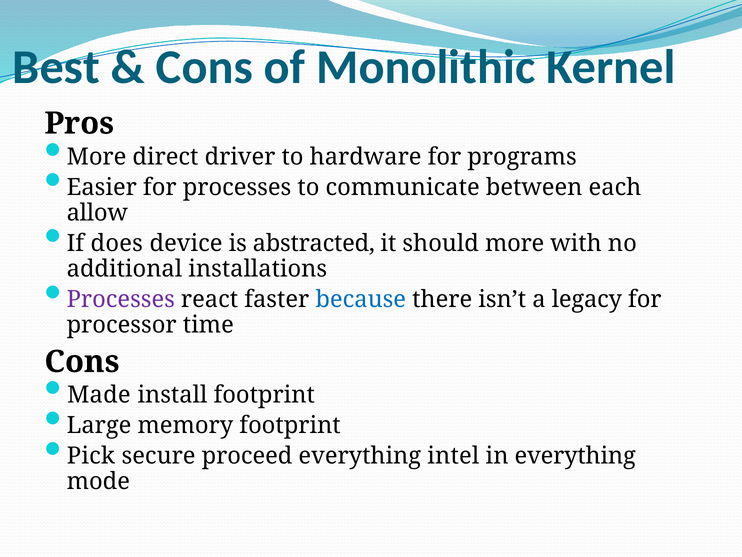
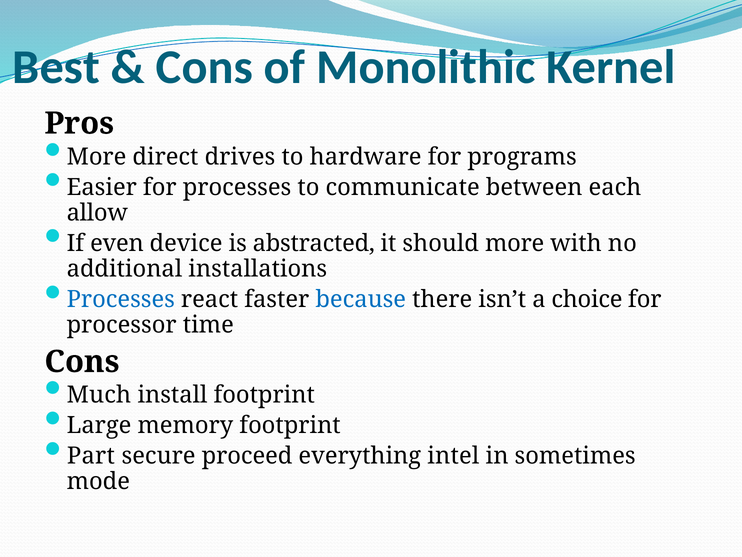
driver: driver -> drives
does: does -> even
Processes at (121, 299) colour: purple -> blue
legacy: legacy -> choice
Made: Made -> Much
Pick: Pick -> Part
in everything: everything -> sometimes
